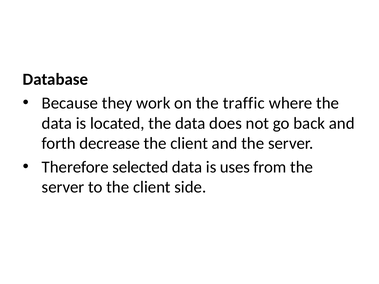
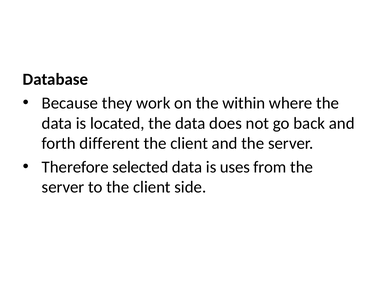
traffic: traffic -> within
decrease: decrease -> different
